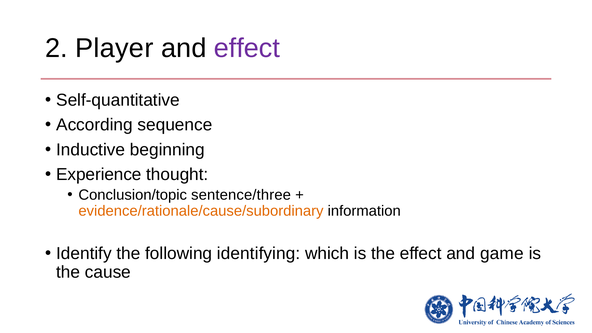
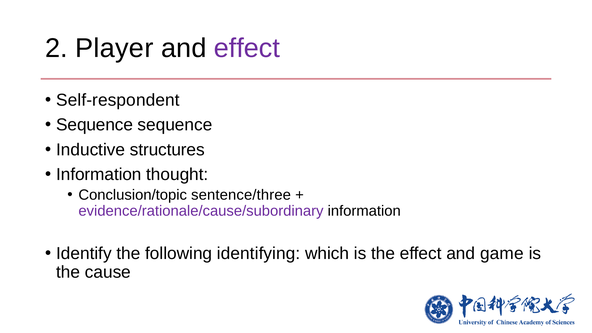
Self-quantitative: Self-quantitative -> Self-respondent
According at (95, 125): According -> Sequence
beginning: beginning -> structures
Experience at (99, 175): Experience -> Information
evidence/rationale/cause/subordinary colour: orange -> purple
